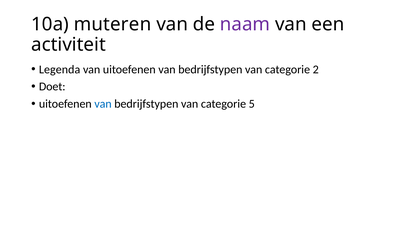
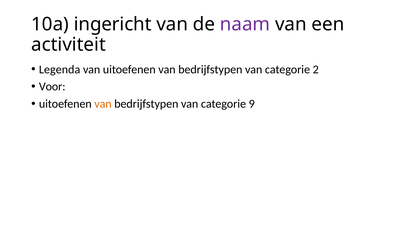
muteren: muteren -> ingericht
Doet: Doet -> Voor
van at (103, 104) colour: blue -> orange
5: 5 -> 9
